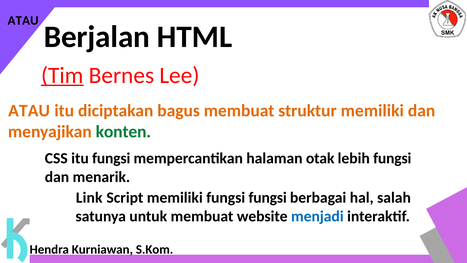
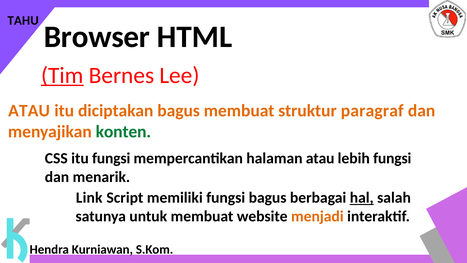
ATAU at (23, 21): ATAU -> TAHU
Berjalan: Berjalan -> Browser
struktur memiliki: memiliki -> paragraf
halaman otak: otak -> atau
fungsi fungsi: fungsi -> bagus
hal underline: none -> present
menjadi colour: blue -> orange
